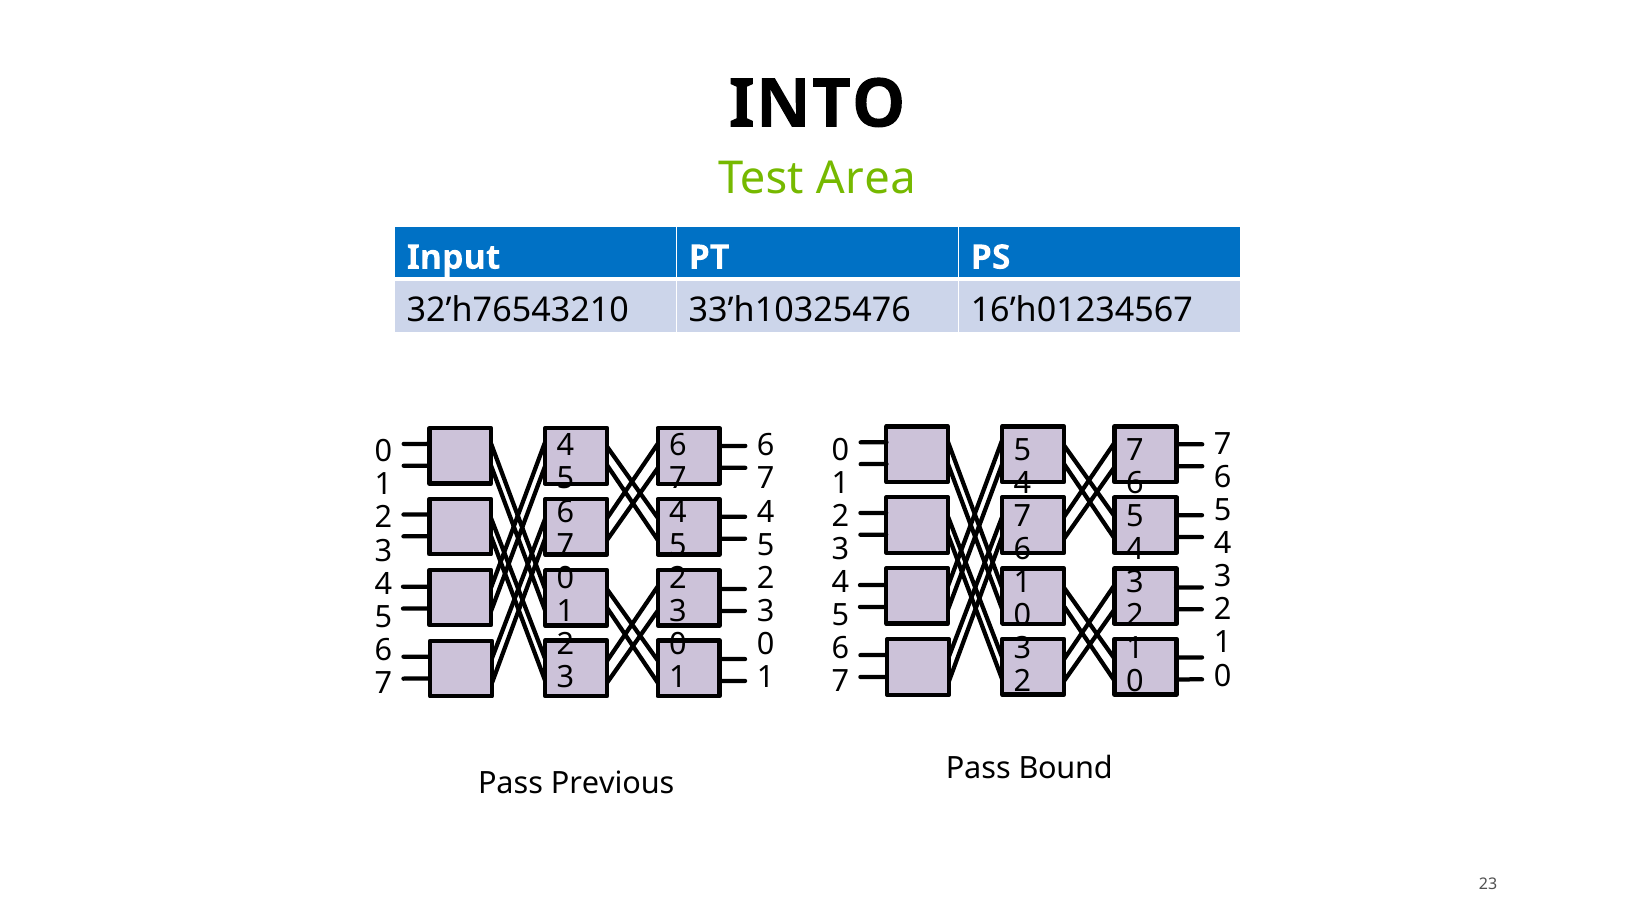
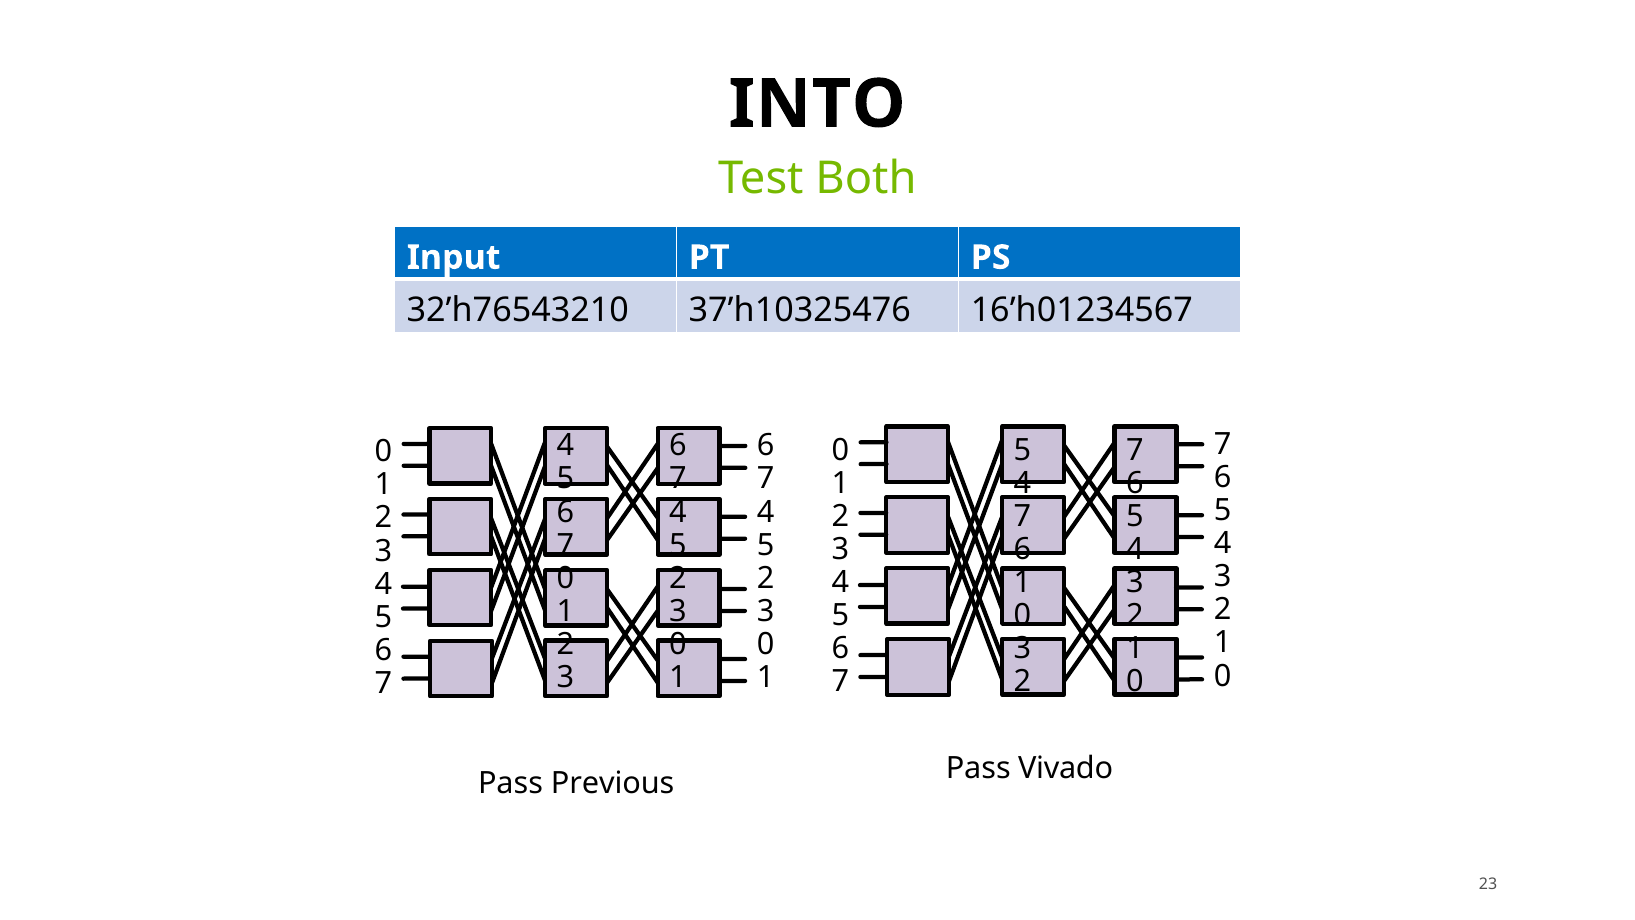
Area: Area -> Both
33’h10325476: 33’h10325476 -> 37’h10325476
Bound: Bound -> Vivado
